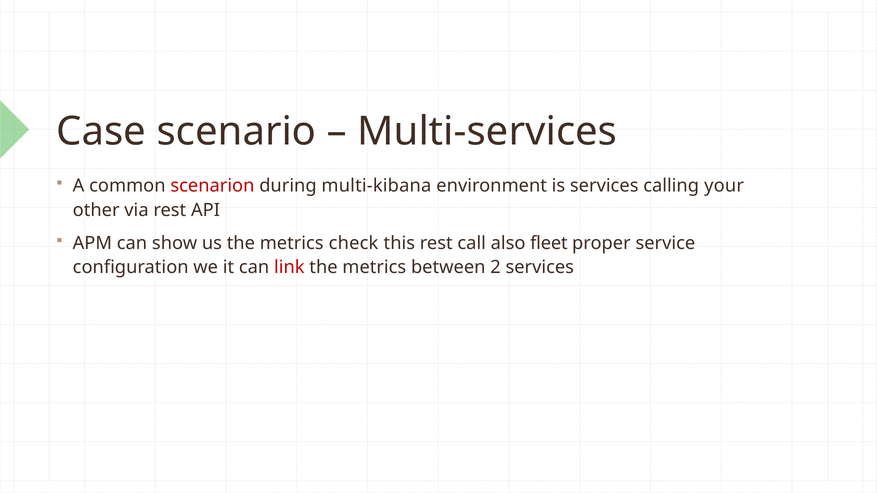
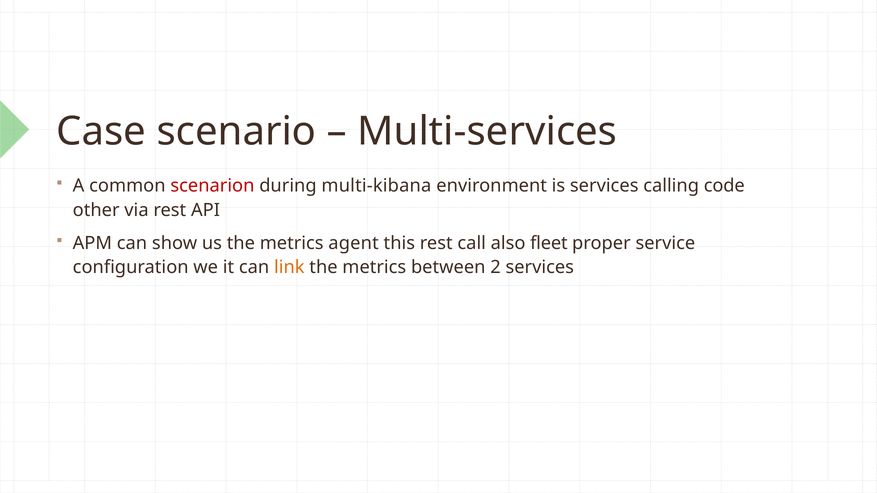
your: your -> code
check: check -> agent
link colour: red -> orange
